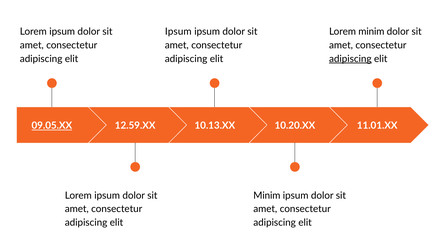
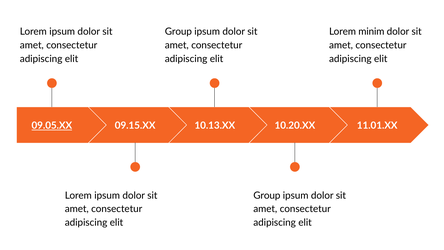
Ipsum at (178, 32): Ipsum -> Group
adipiscing at (350, 59) underline: present -> none
12.59.XX: 12.59.XX -> 09.15.XX
Minim at (267, 195): Minim -> Group
